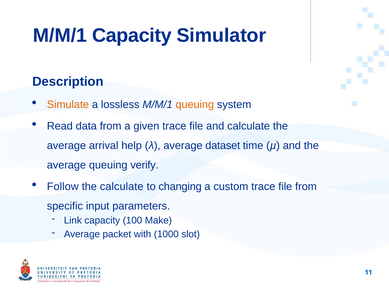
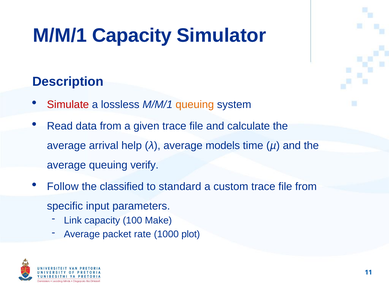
Simulate colour: orange -> red
dataset: dataset -> models
the calculate: calculate -> classified
changing: changing -> standard
with: with -> rate
slot: slot -> plot
